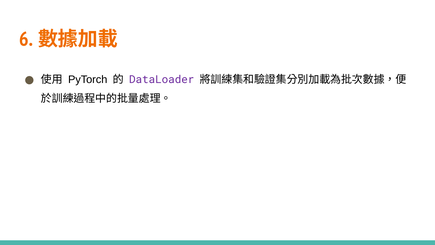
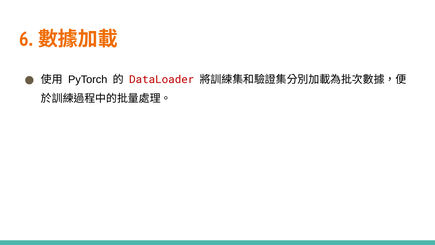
DataLoader colour: purple -> red
